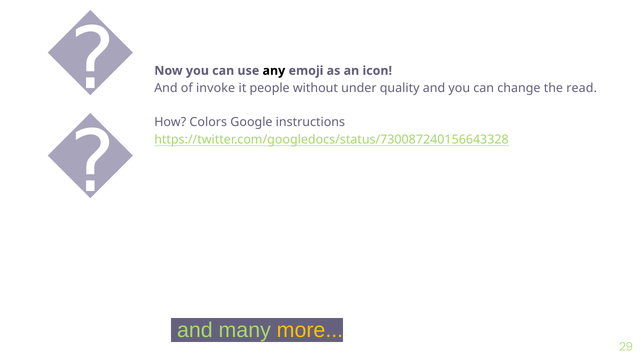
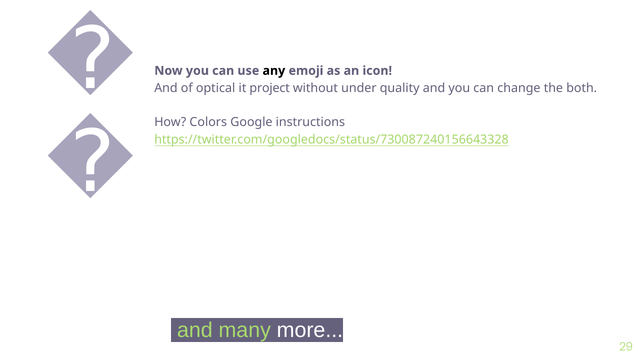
invoke: invoke -> optical
people: people -> project
read: read -> both
more colour: yellow -> white
